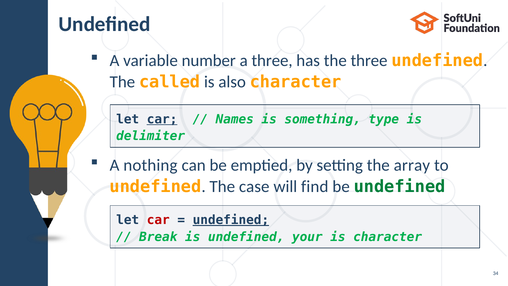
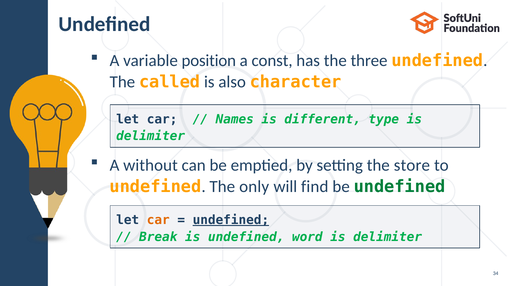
number: number -> position
a three: three -> const
car at (162, 119) underline: present -> none
something: something -> different
nothing: nothing -> without
array: array -> store
case: case -> only
car at (158, 220) colour: red -> orange
your: your -> word
character at (388, 237): character -> delimiter
